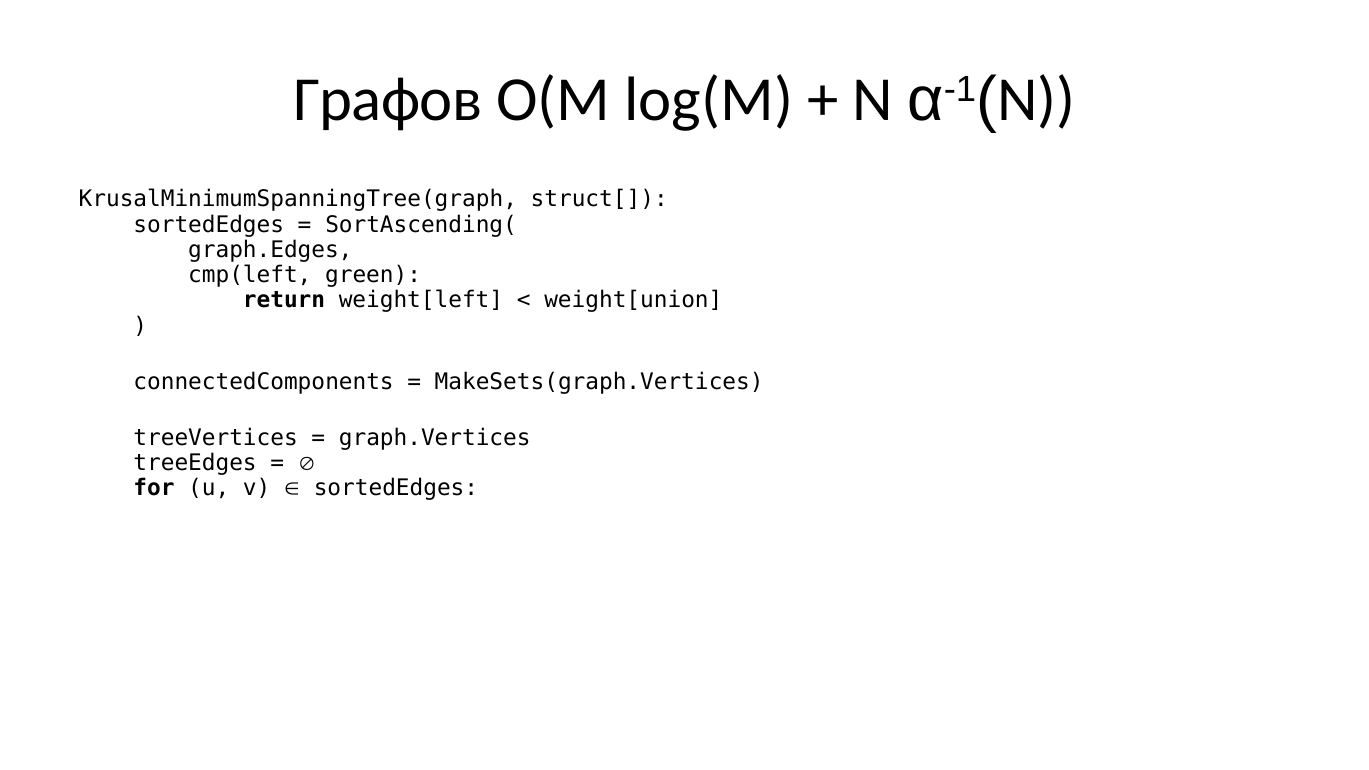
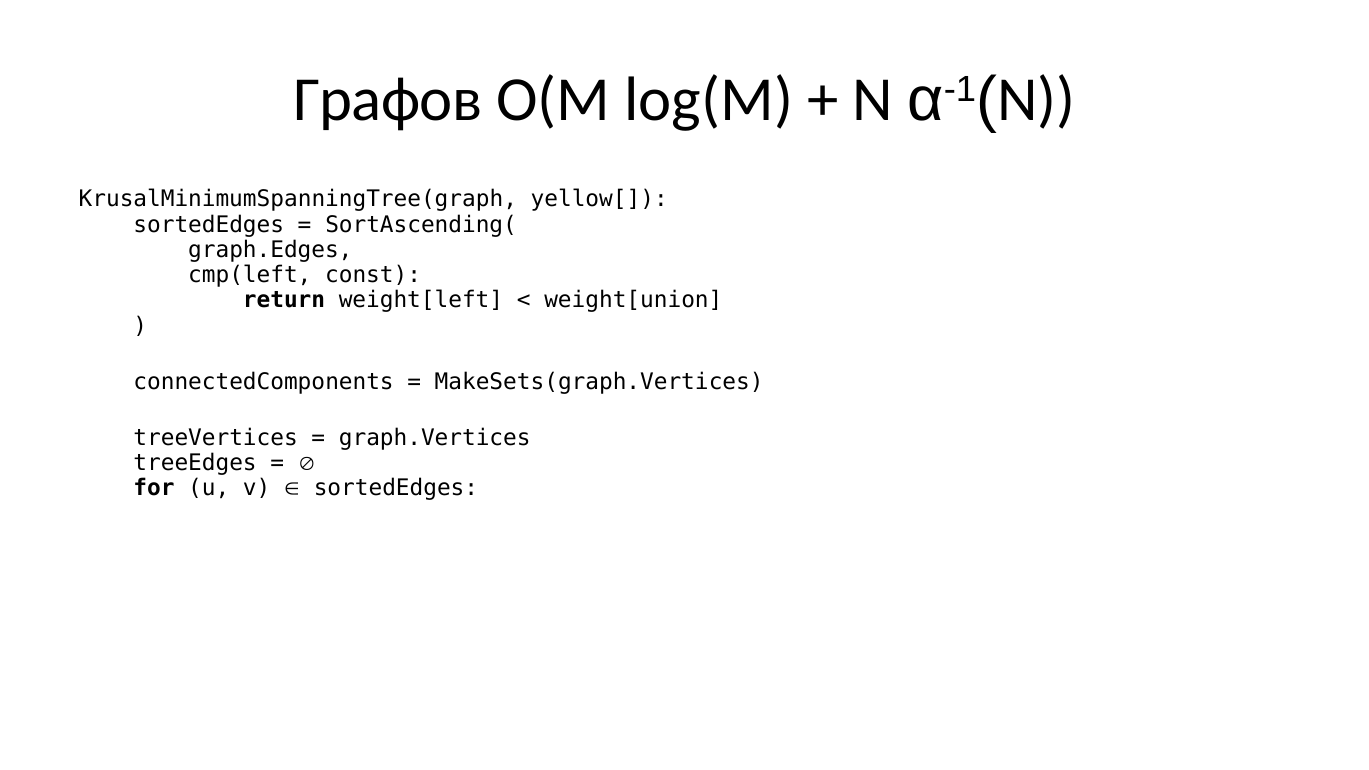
struct[: struct[ -> yellow[
green: green -> const
